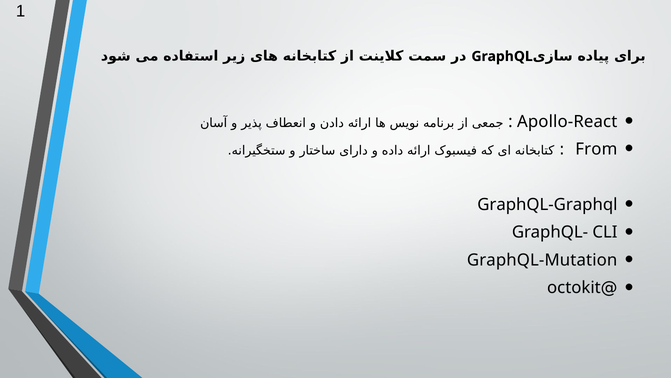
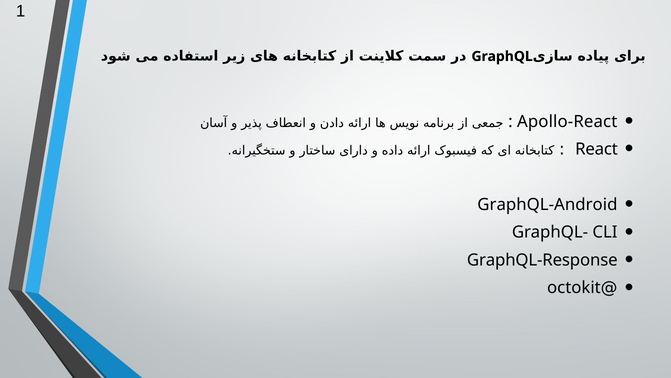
From: From -> React
GraphQL-Graphql: GraphQL-Graphql -> GraphQL-Android
GraphQL-Mutation: GraphQL-Mutation -> GraphQL-Response
